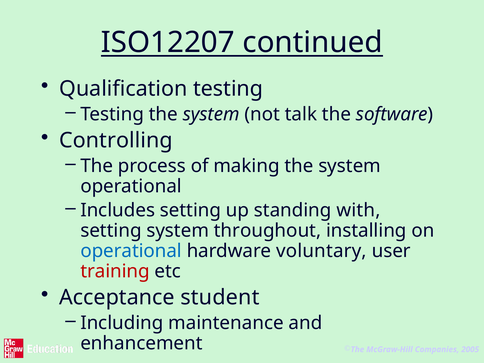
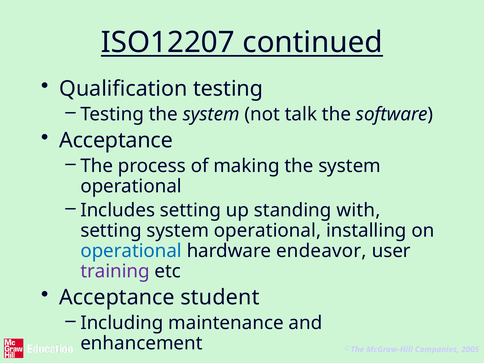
Controlling at (116, 140): Controlling -> Acceptance
setting system throughout: throughout -> operational
voluntary: voluntary -> endeavor
training colour: red -> purple
